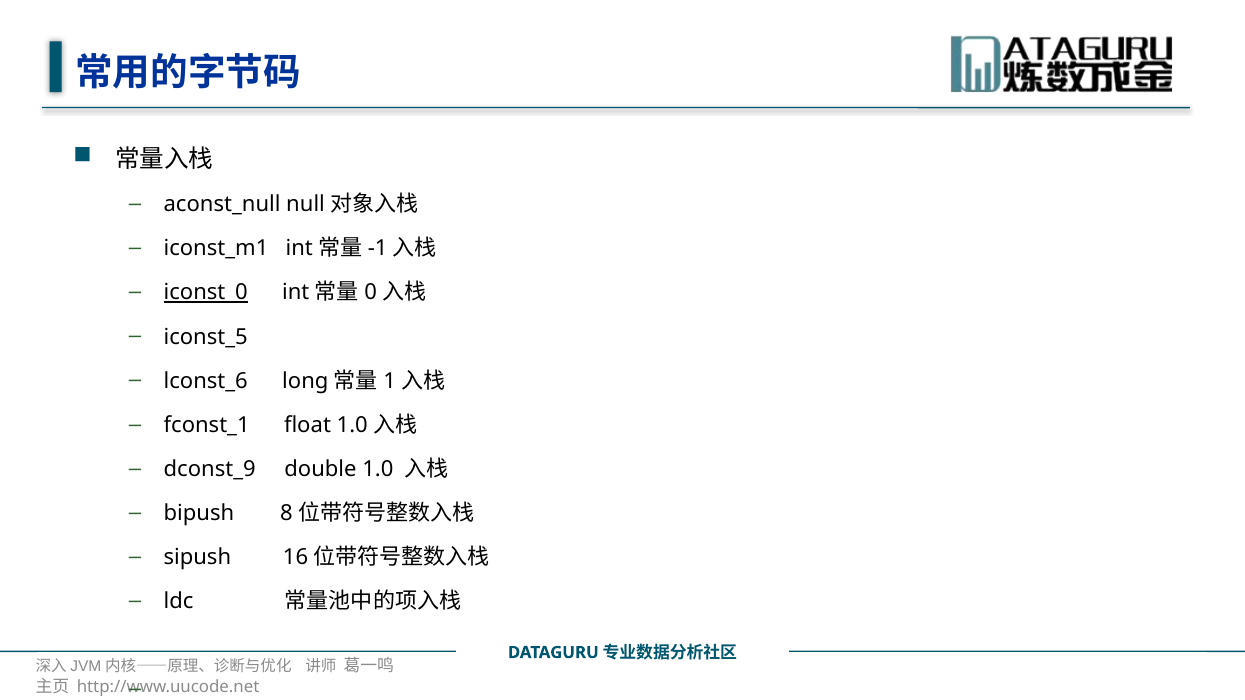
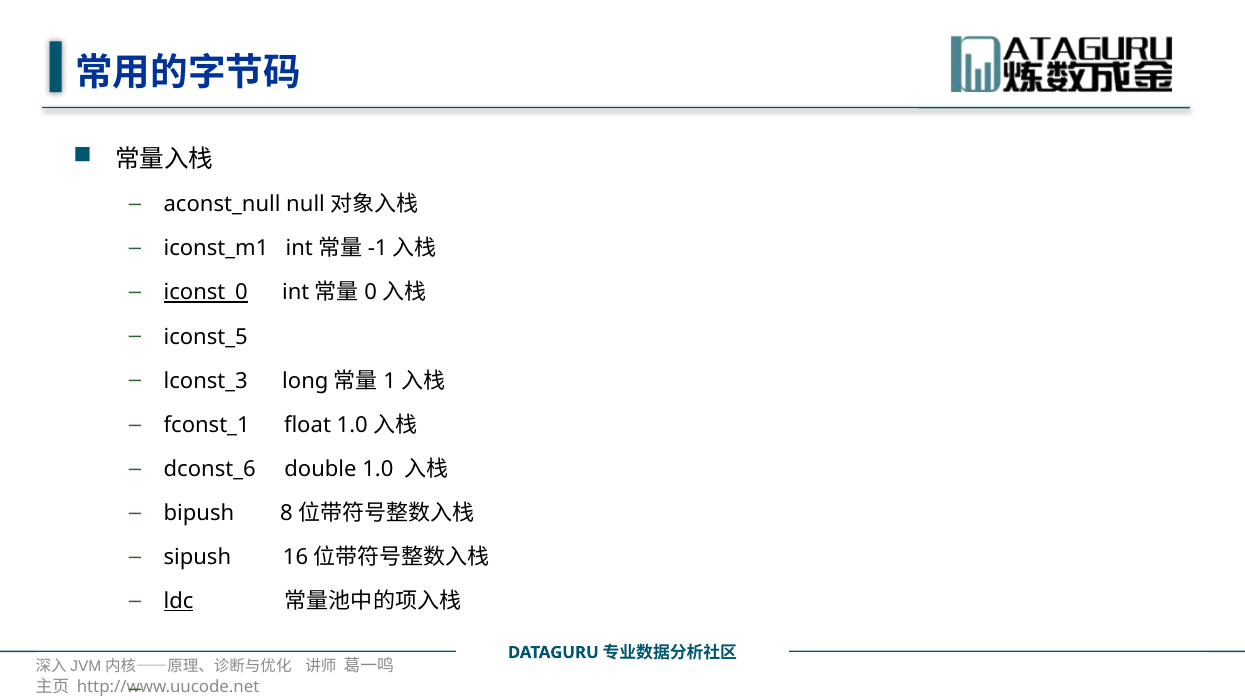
lconst_6: lconst_6 -> lconst_3
dconst_9: dconst_9 -> dconst_6
ldc underline: none -> present
